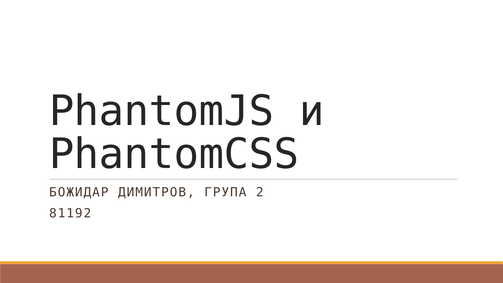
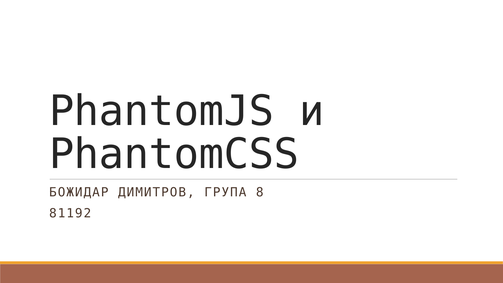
2: 2 -> 8
